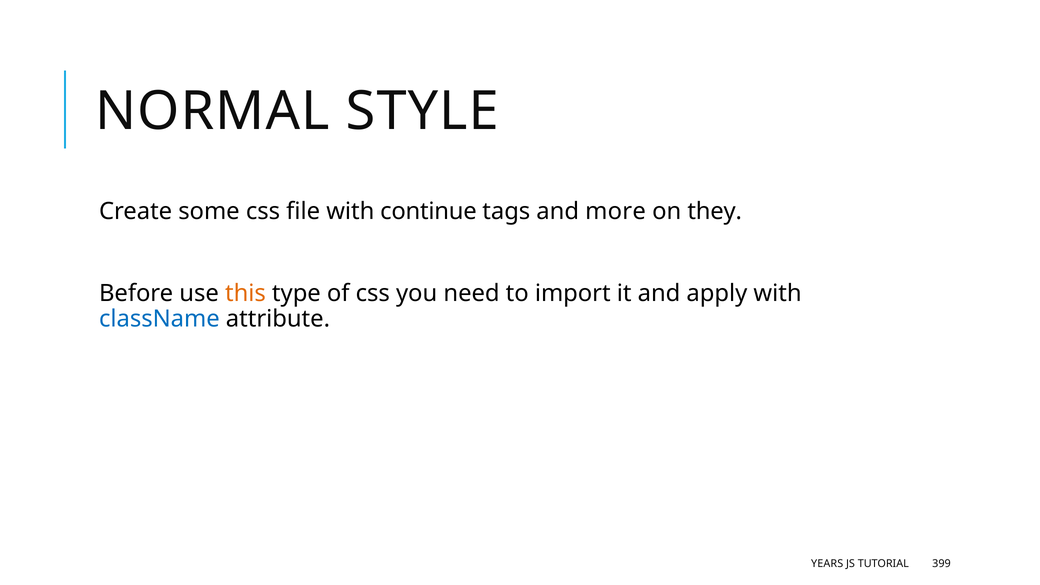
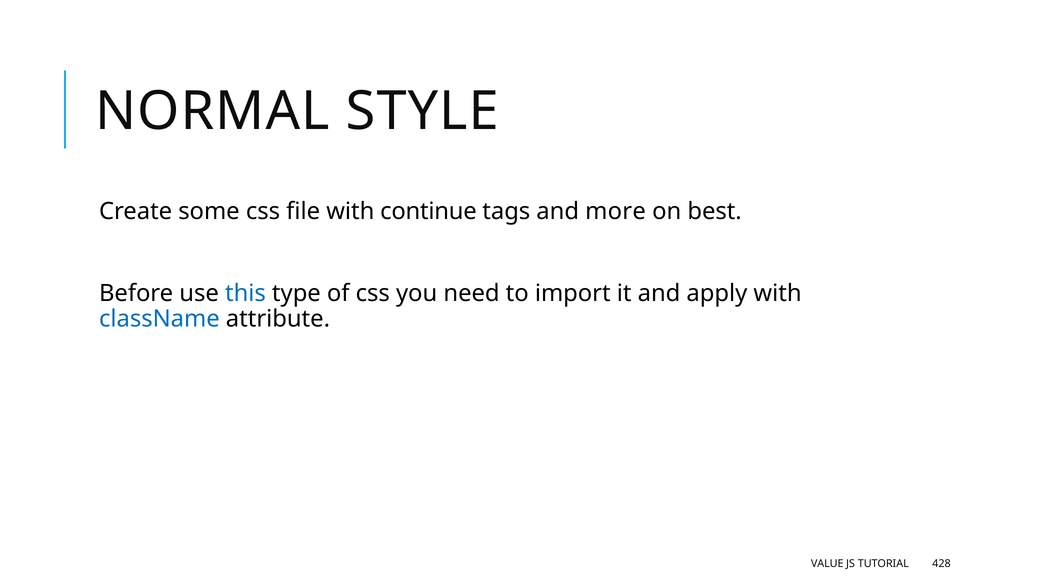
they: they -> best
this colour: orange -> blue
YEARS: YEARS -> VALUE
399: 399 -> 428
